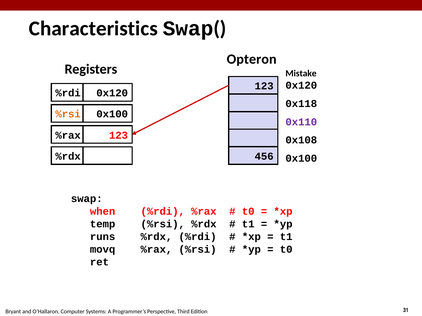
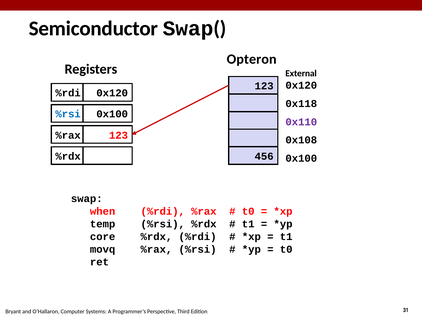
Characteristics: Characteristics -> Semiconductor
Mistake: Mistake -> External
%rsi at (68, 114) colour: orange -> blue
runs: runs -> core
